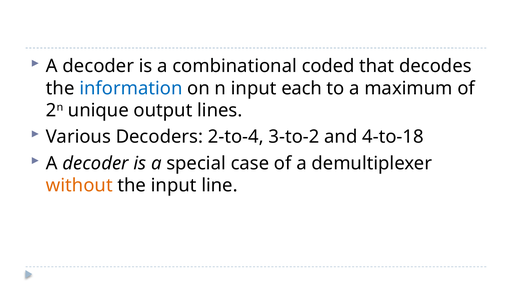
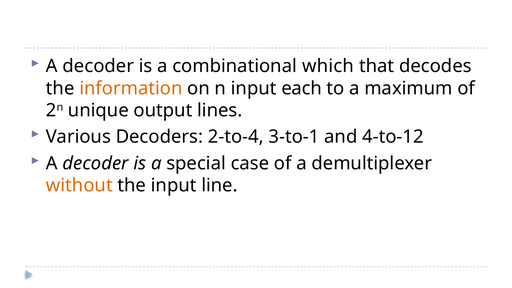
coded: coded -> which
information colour: blue -> orange
3-to-2: 3-to-2 -> 3-to-1
4-to-18: 4-to-18 -> 4-to-12
